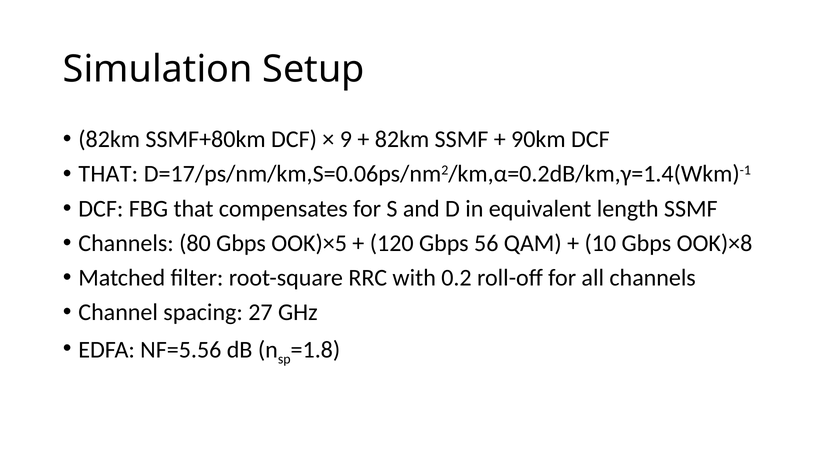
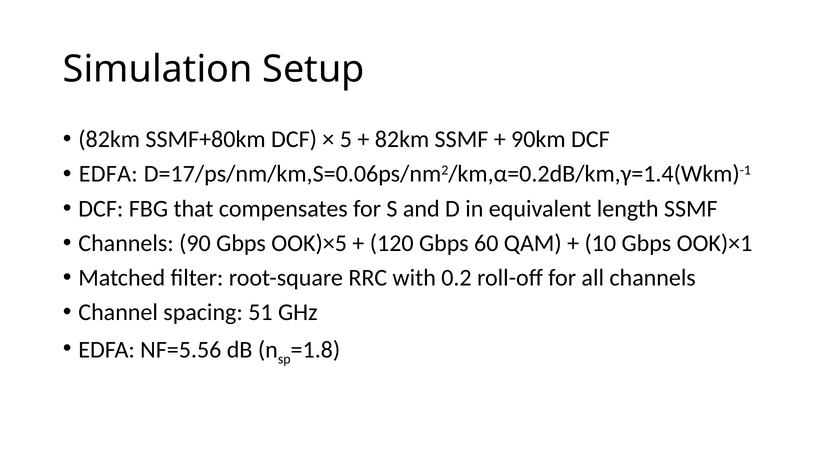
9: 9 -> 5
THAT at (108, 174): THAT -> EDFA
80: 80 -> 90
56: 56 -> 60
OOK)×8: OOK)×8 -> OOK)×1
27: 27 -> 51
